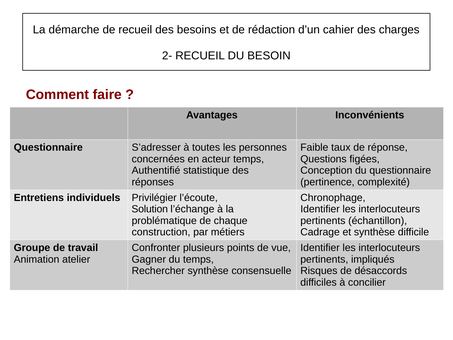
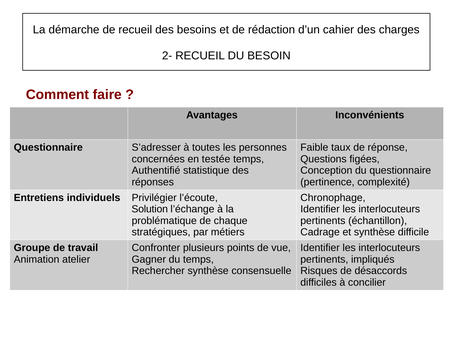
acteur: acteur -> testée
construction: construction -> stratégiques
